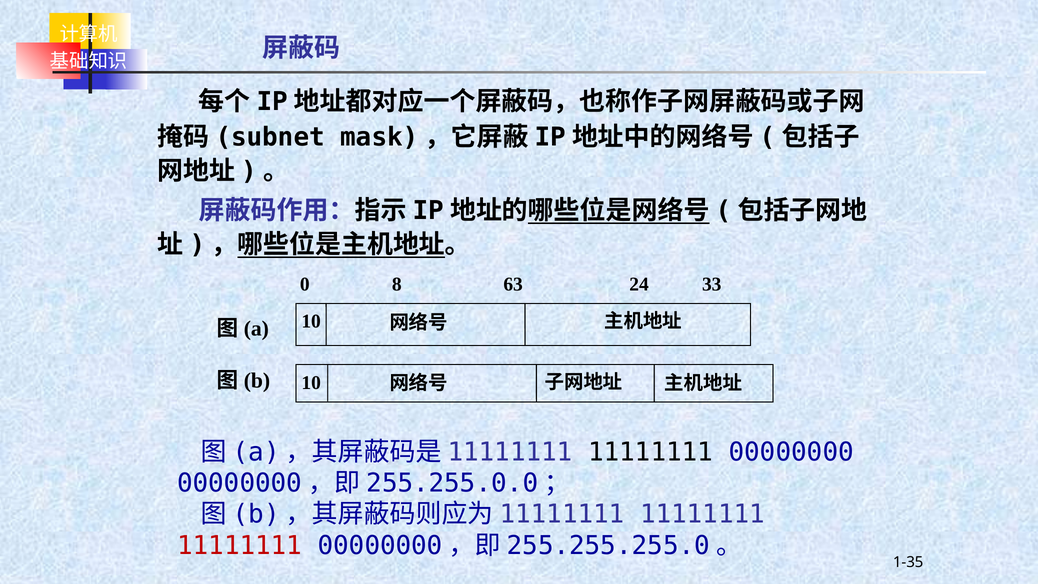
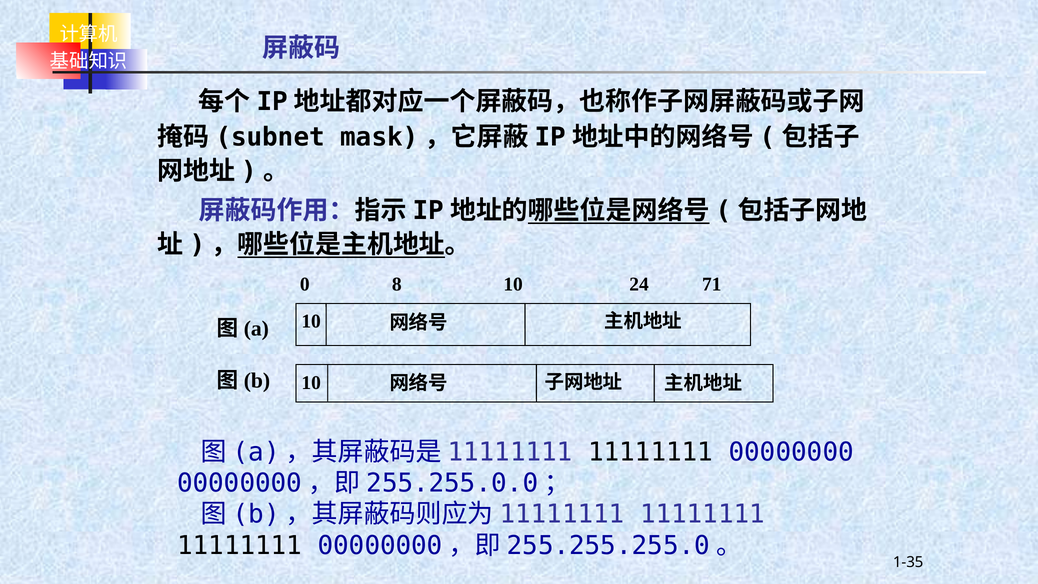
8 63: 63 -> 10
33: 33 -> 71
11111111 at (240, 545) colour: red -> black
